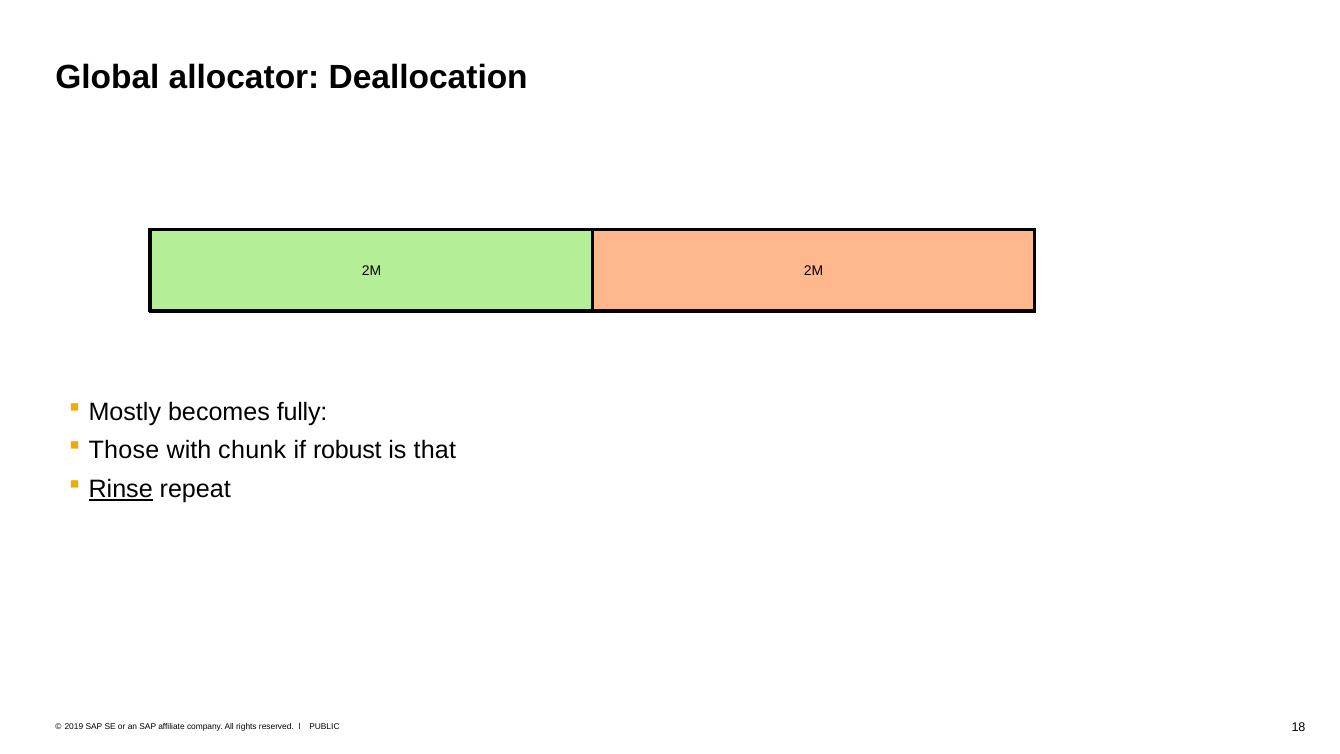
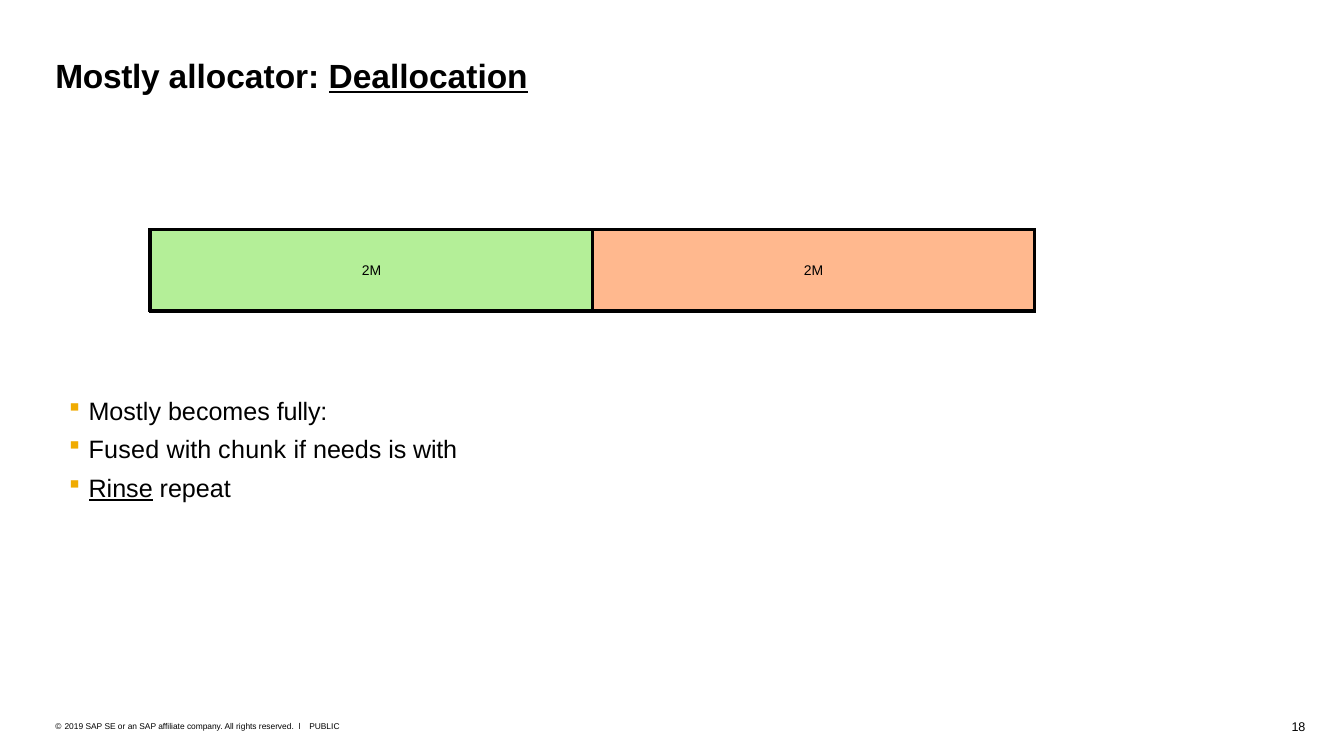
Global at (107, 78): Global -> Mostly
Deallocation underline: none -> present
Those: Those -> Fused
robust: robust -> needs
is that: that -> with
